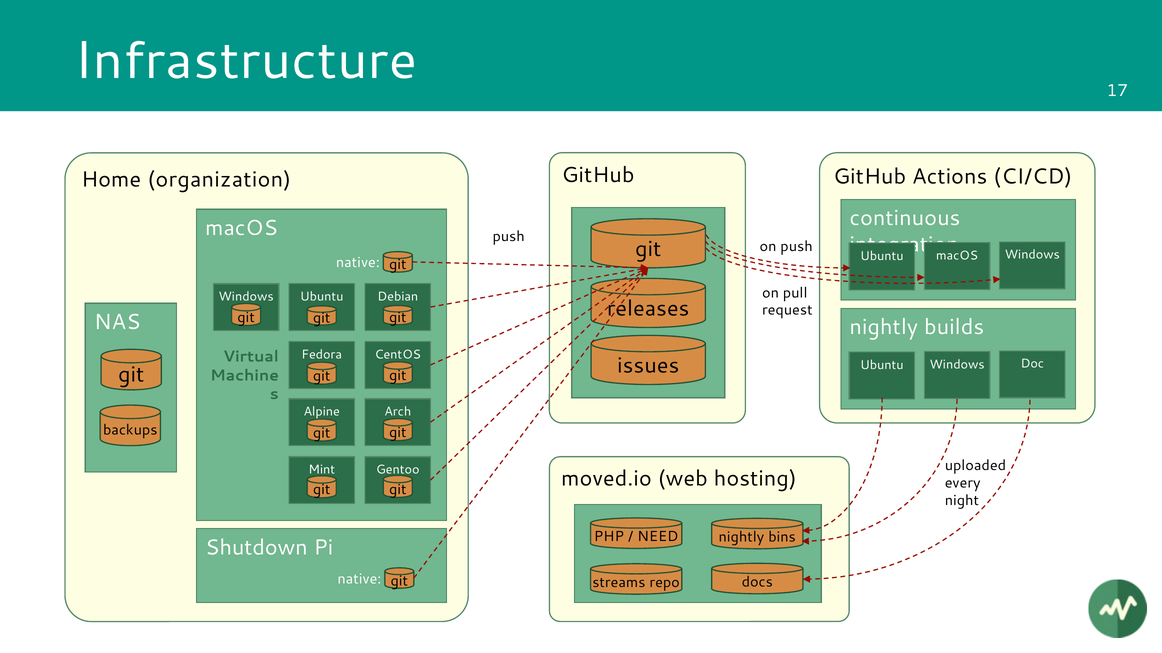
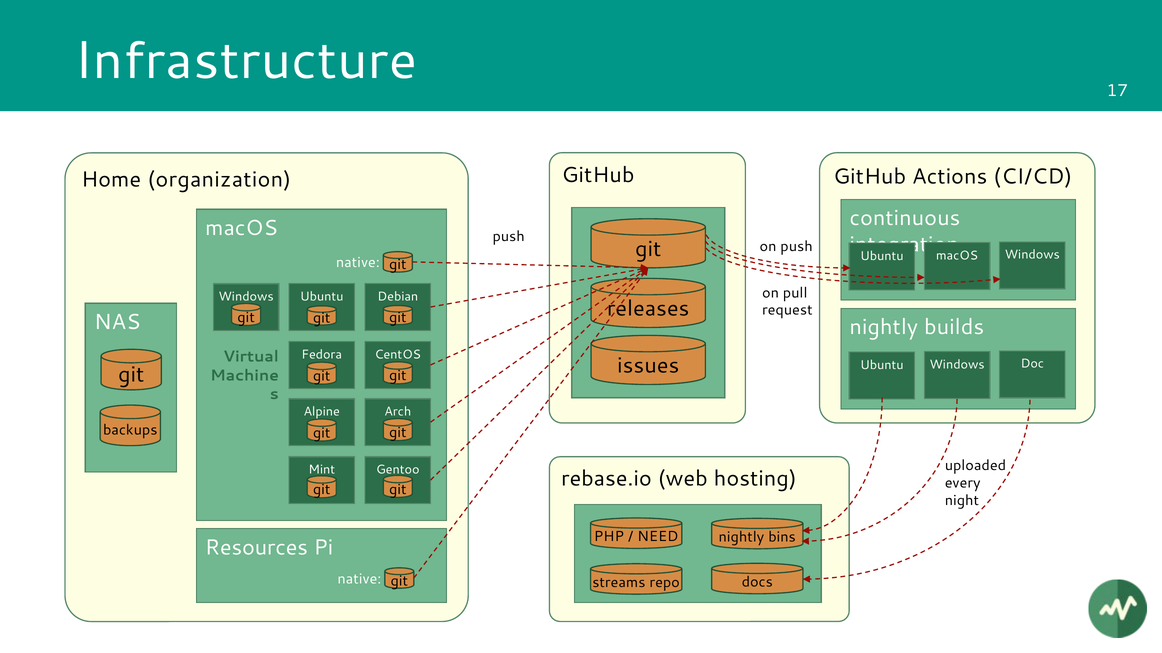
moved.io: moved.io -> rebase.io
Shutdown: Shutdown -> Resources
